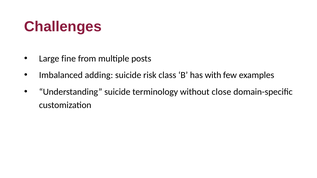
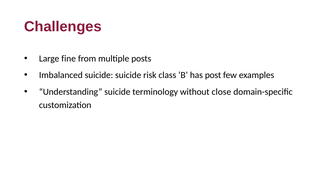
Imbalanced adding: adding -> suicide
with: with -> post
